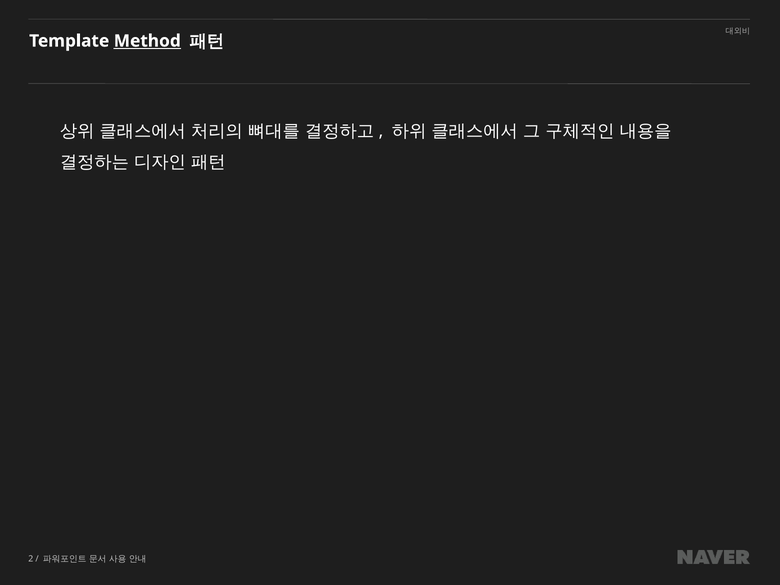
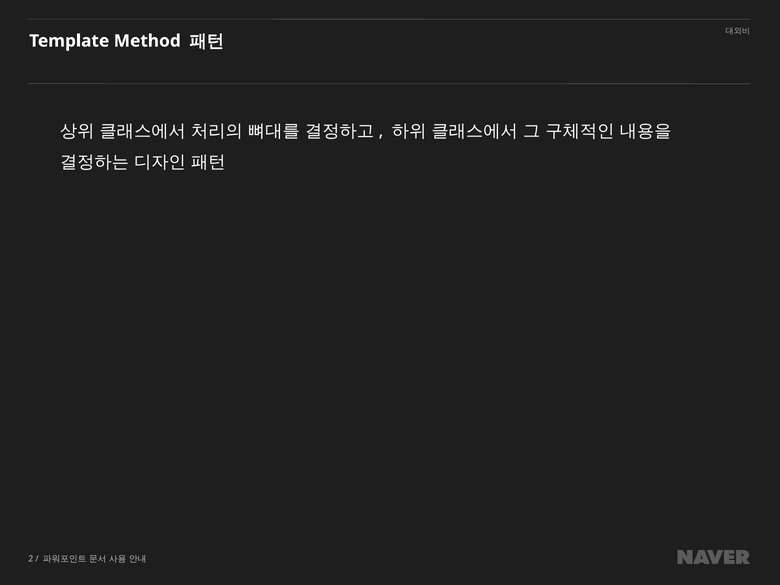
Method underline: present -> none
